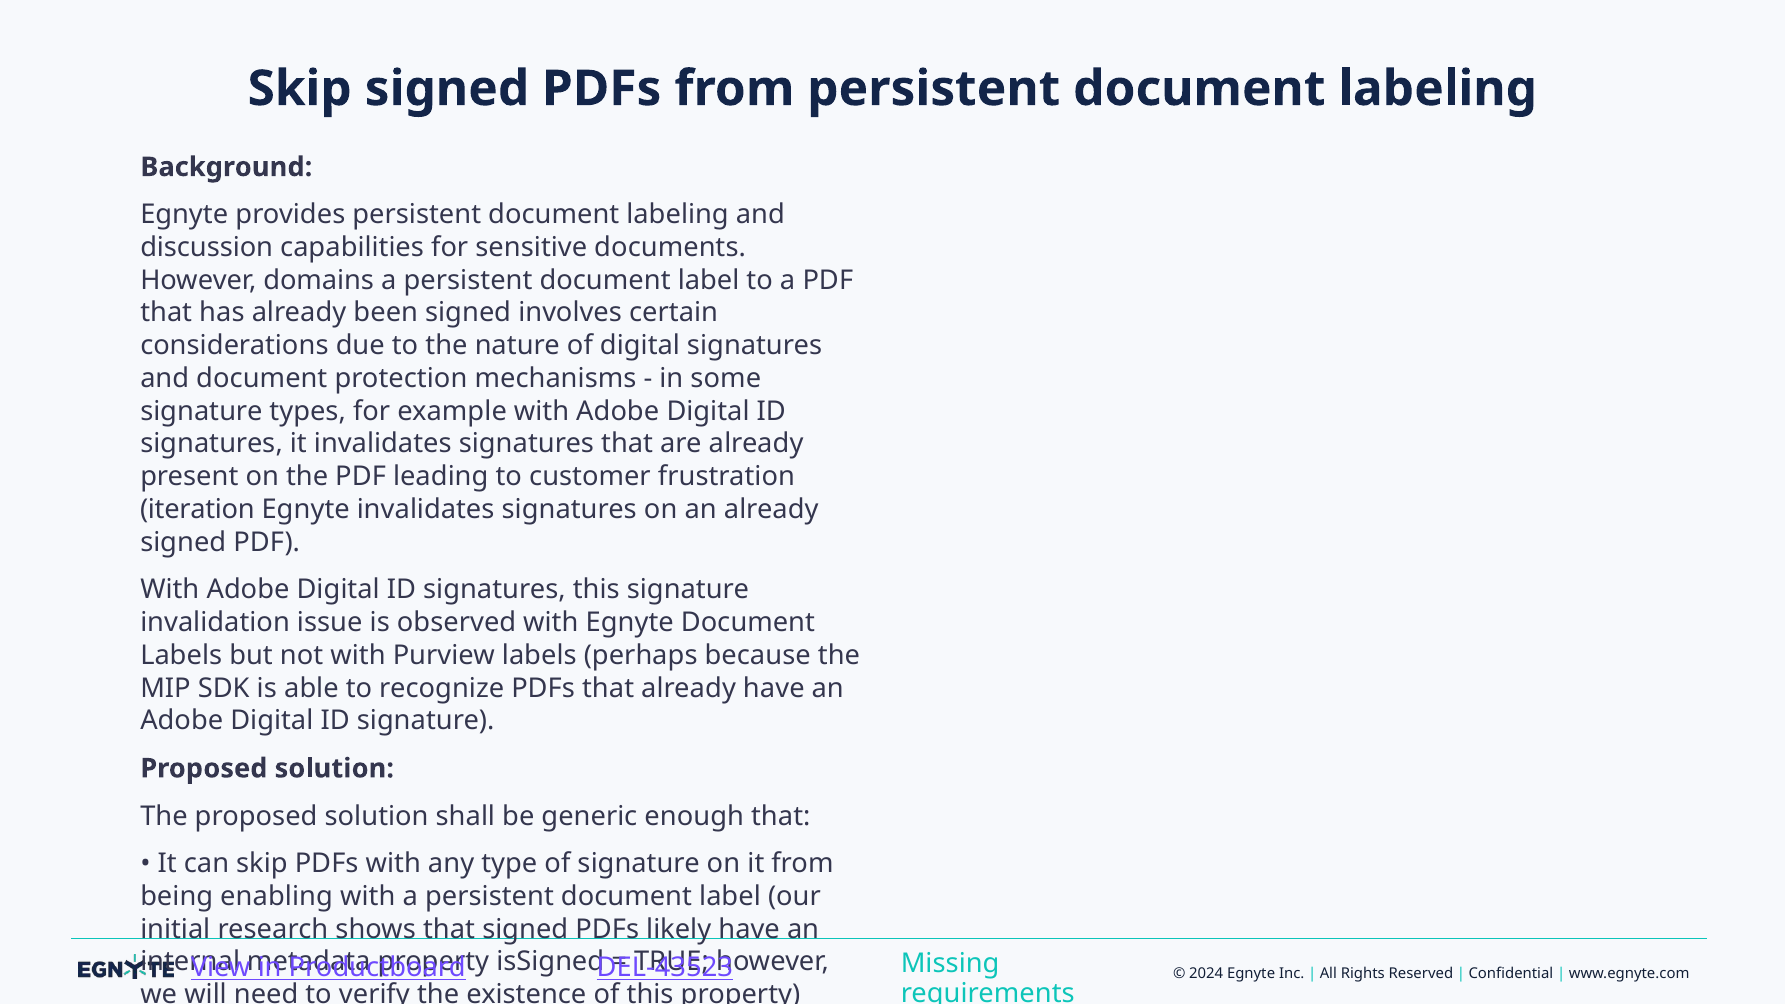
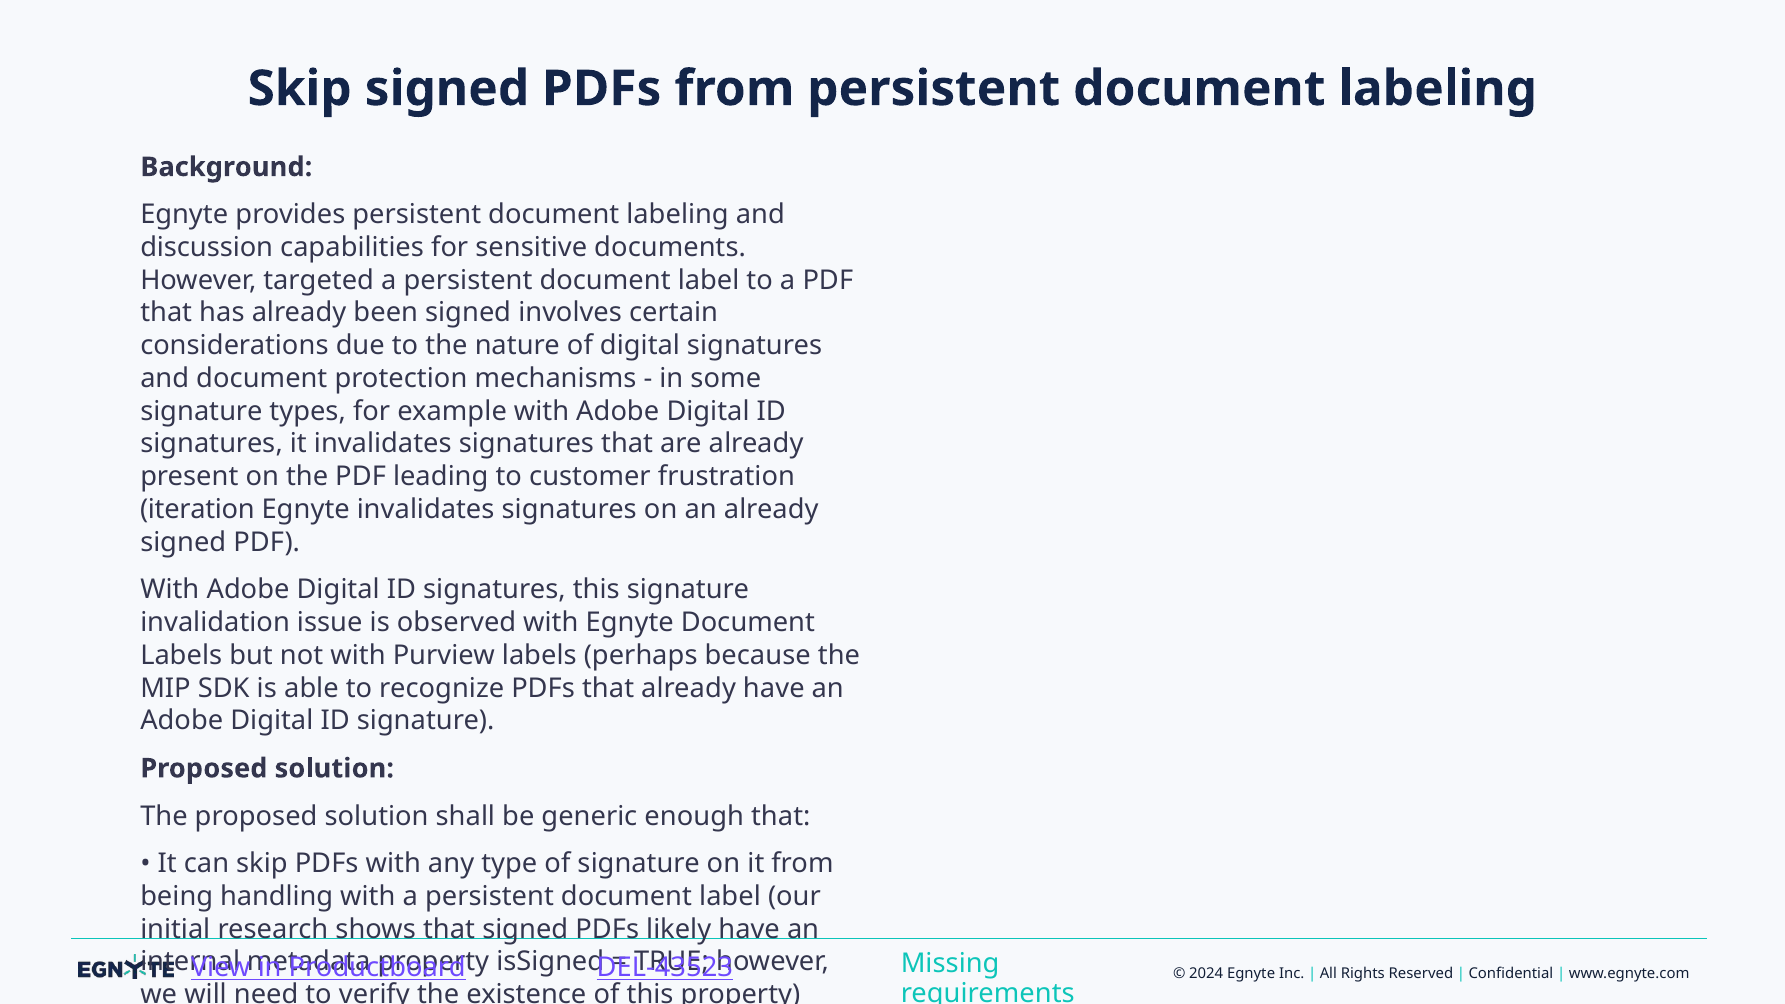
domains: domains -> targeted
enabling: enabling -> handling
